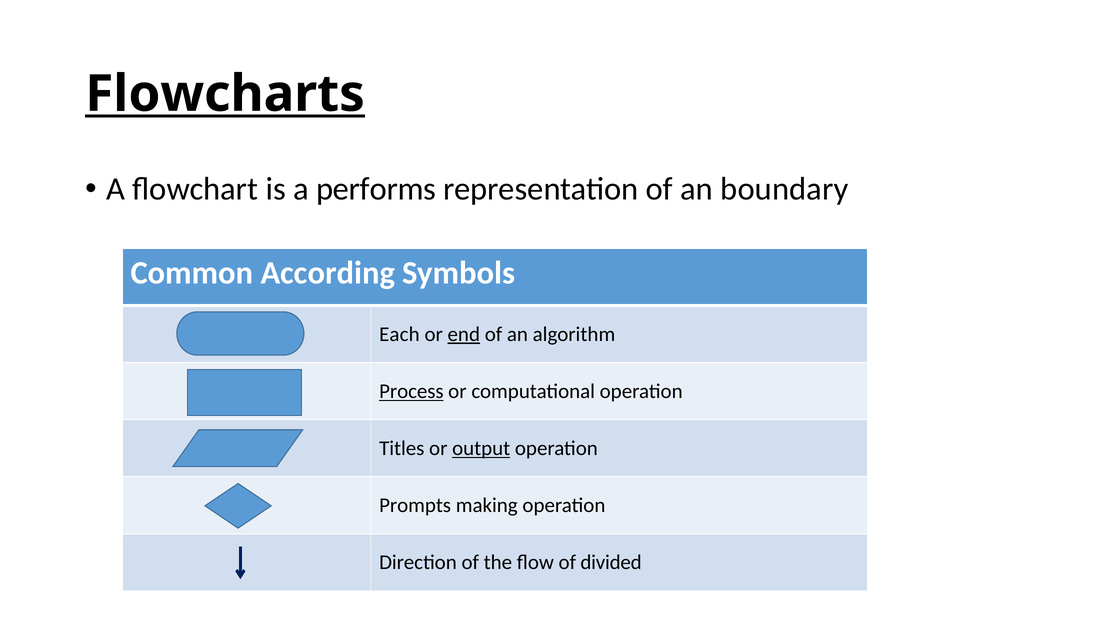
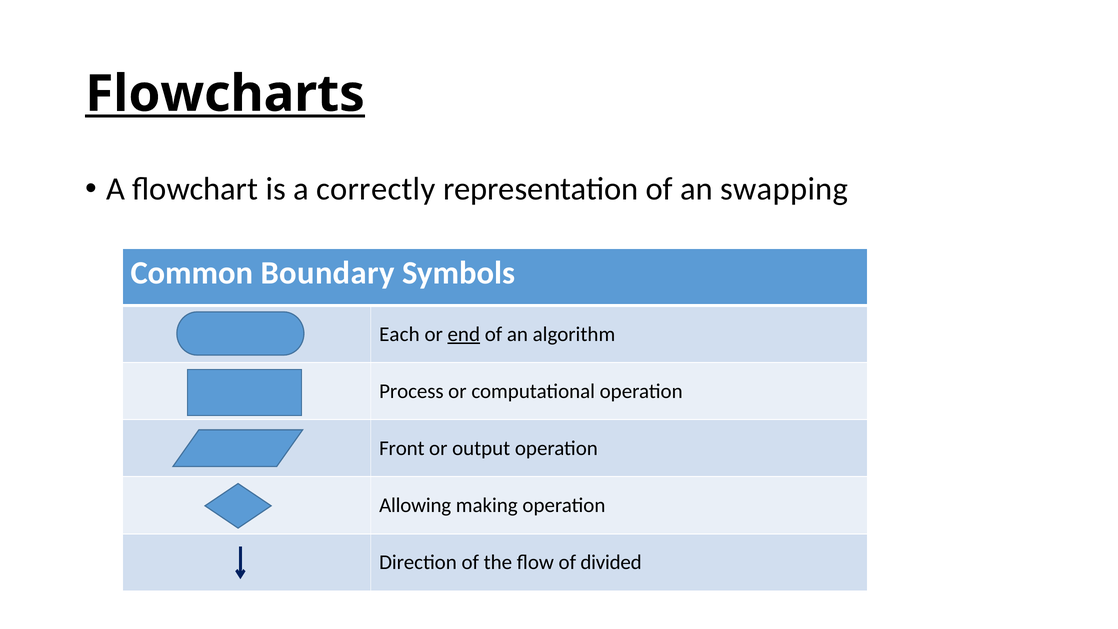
performs: performs -> correctly
boundary: boundary -> swapping
According: According -> Boundary
Process underline: present -> none
Titles: Titles -> Front
output underline: present -> none
Prompts: Prompts -> Allowing
